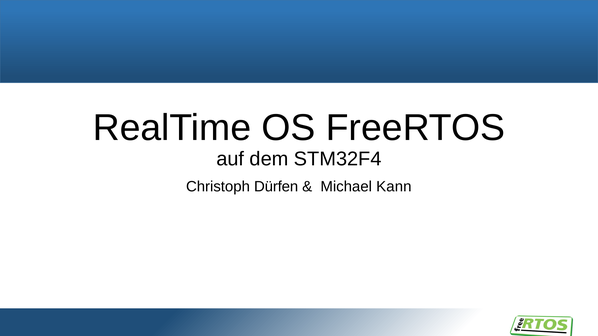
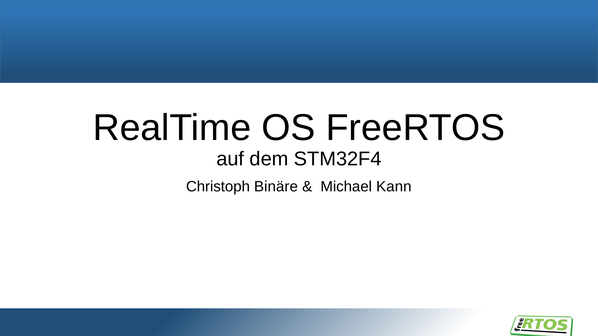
Dürfen: Dürfen -> Binäre
